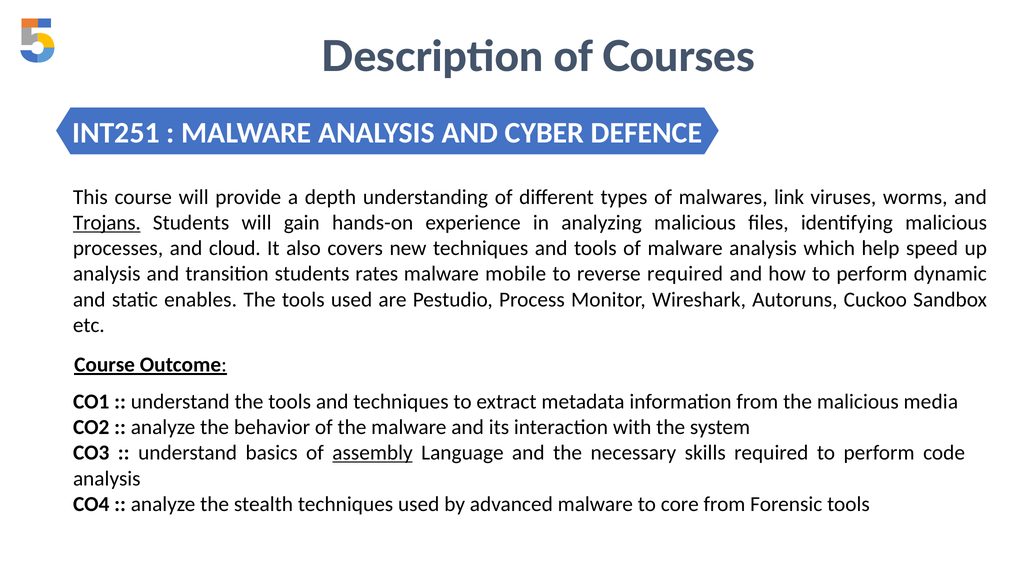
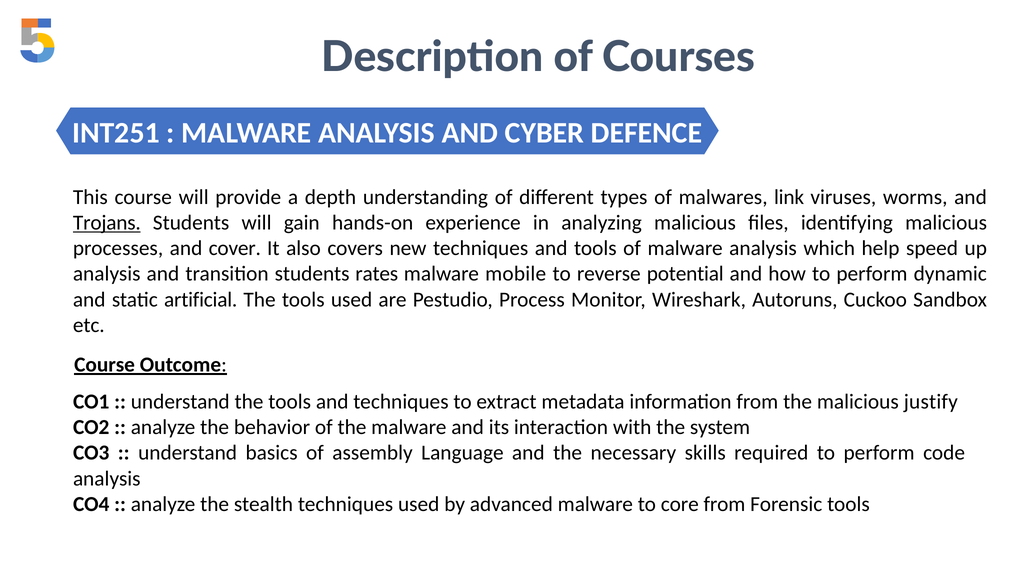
cloud: cloud -> cover
reverse required: required -> potential
enables: enables -> artificial
media: media -> justify
assembly underline: present -> none
